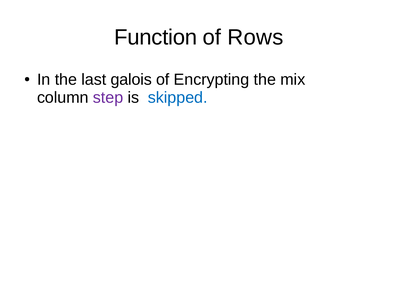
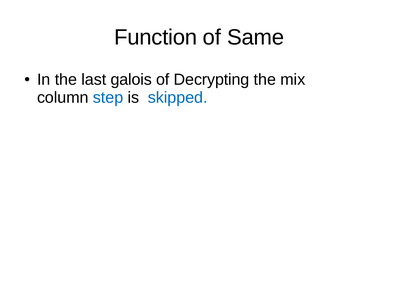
Rows: Rows -> Same
Encrypting: Encrypting -> Decrypting
step colour: purple -> blue
